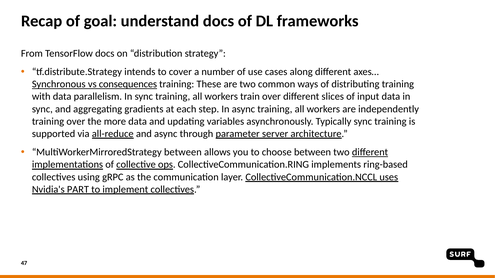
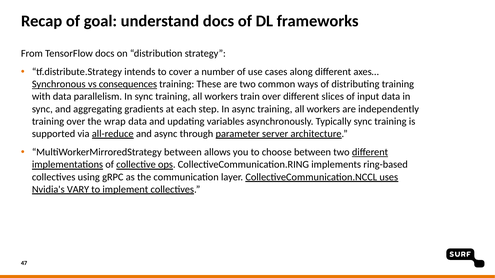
more: more -> wrap
PART: PART -> VARY
